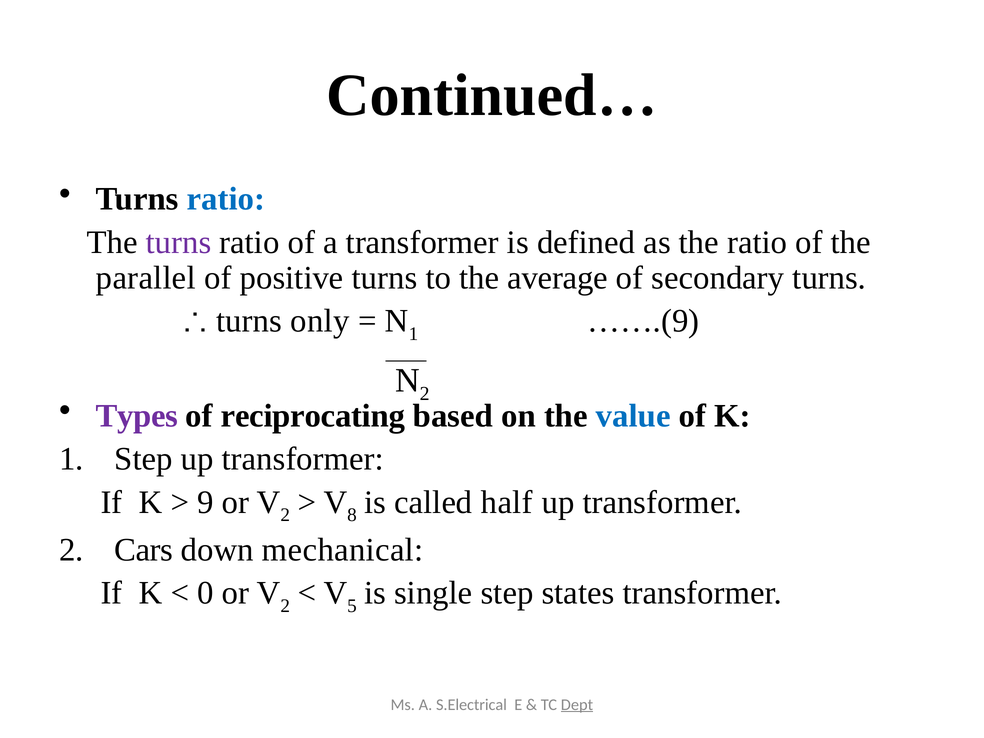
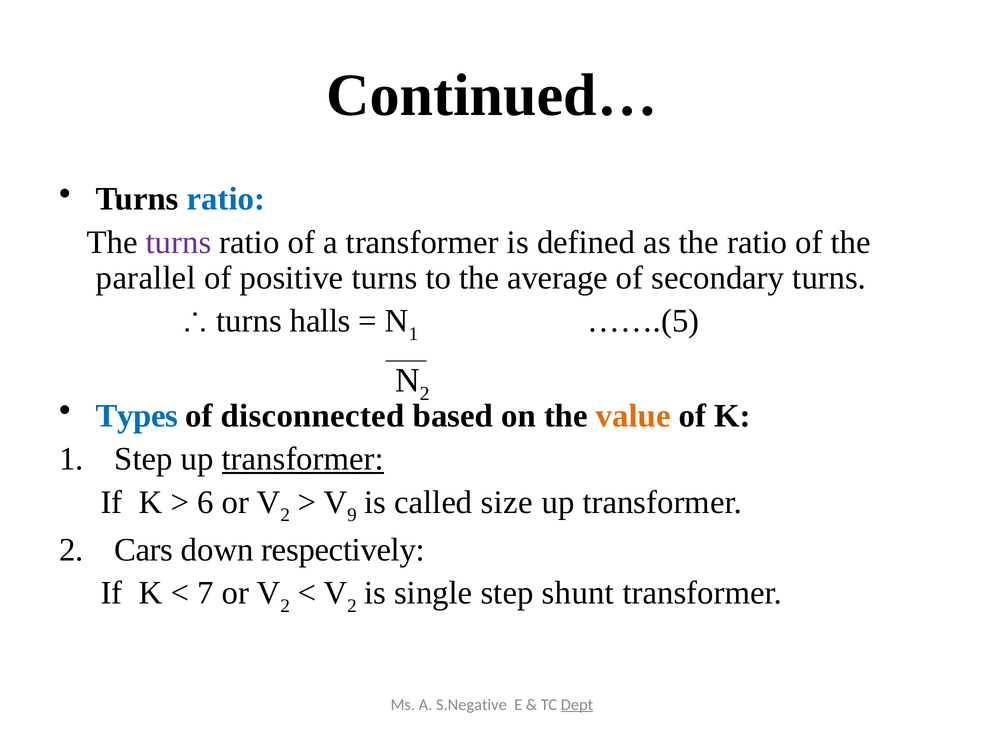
only: only -> halls
…….(9: …….(9 -> …….(5
Types colour: purple -> blue
reciprocating: reciprocating -> disconnected
value colour: blue -> orange
transformer at (303, 459) underline: none -> present
9: 9 -> 6
8: 8 -> 9
half: half -> size
mechanical: mechanical -> respectively
0: 0 -> 7
5 at (352, 606): 5 -> 2
states: states -> shunt
S.Electrical: S.Electrical -> S.Negative
